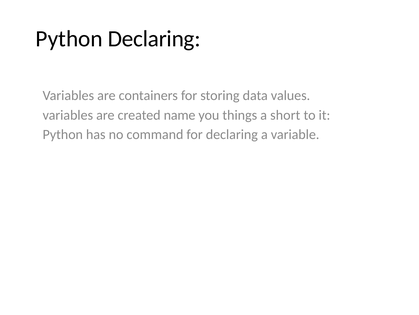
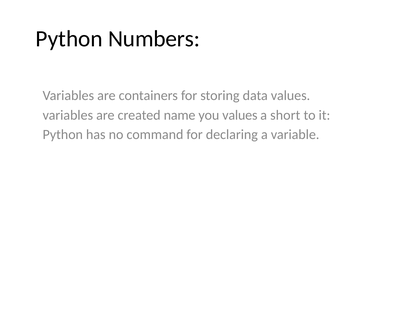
Python Declaring: Declaring -> Numbers
you things: things -> values
